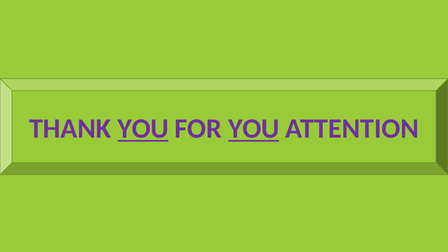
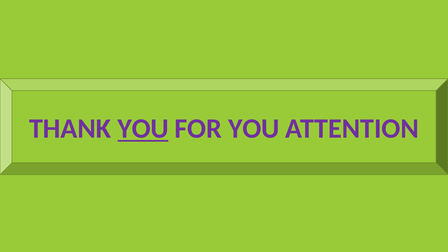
YOU at (254, 129) underline: present -> none
